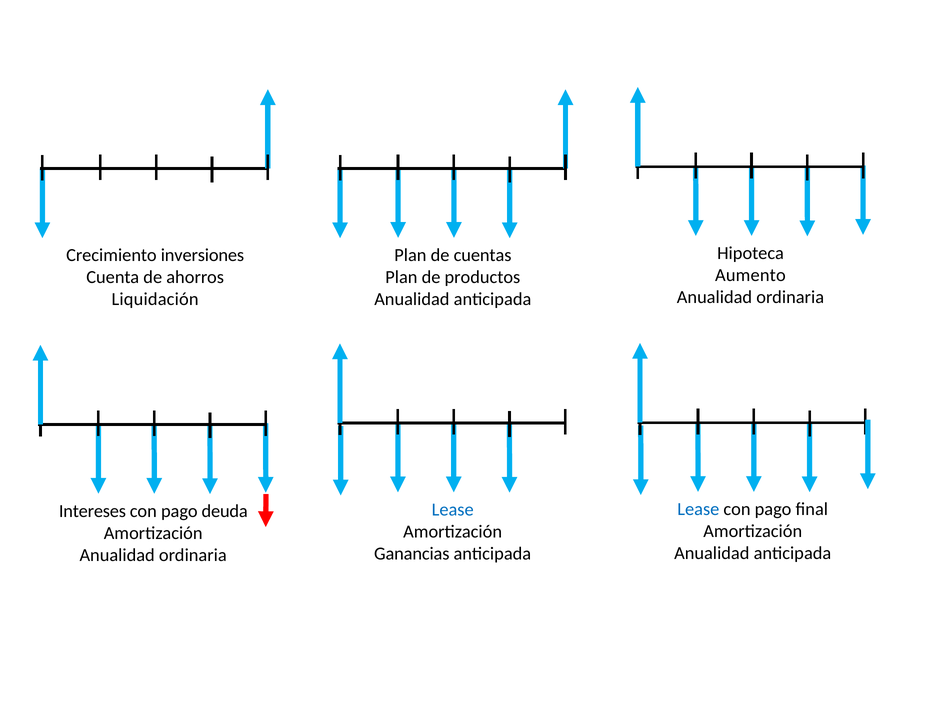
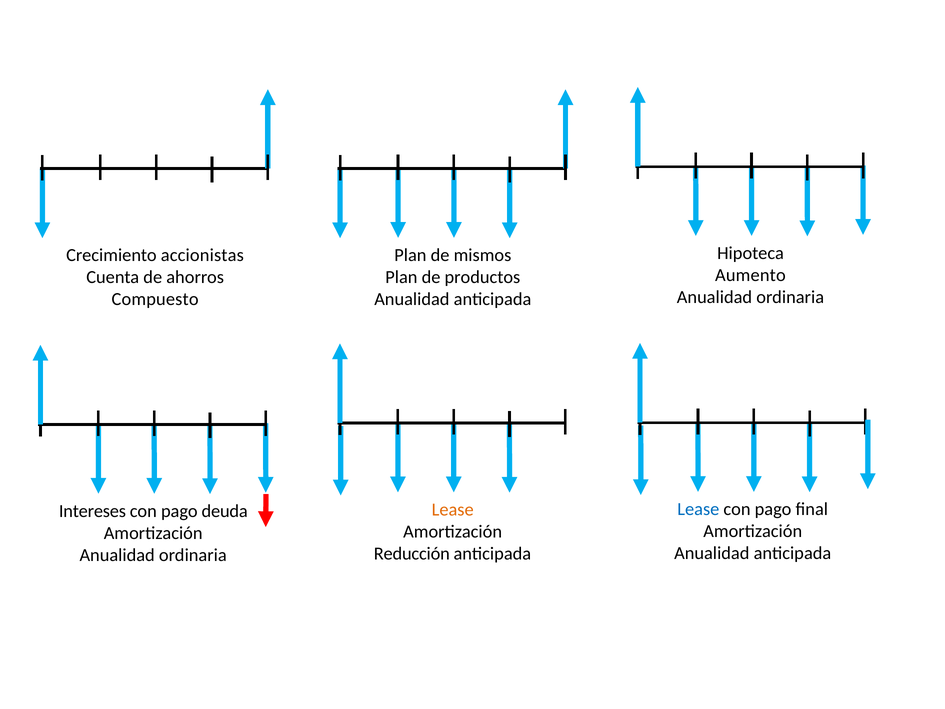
inversiones: inversiones -> accionistas
cuentas: cuentas -> mismos
Liquidación: Liquidación -> Compuesto
Lease at (453, 509) colour: blue -> orange
Ganancias: Ganancias -> Reducción
